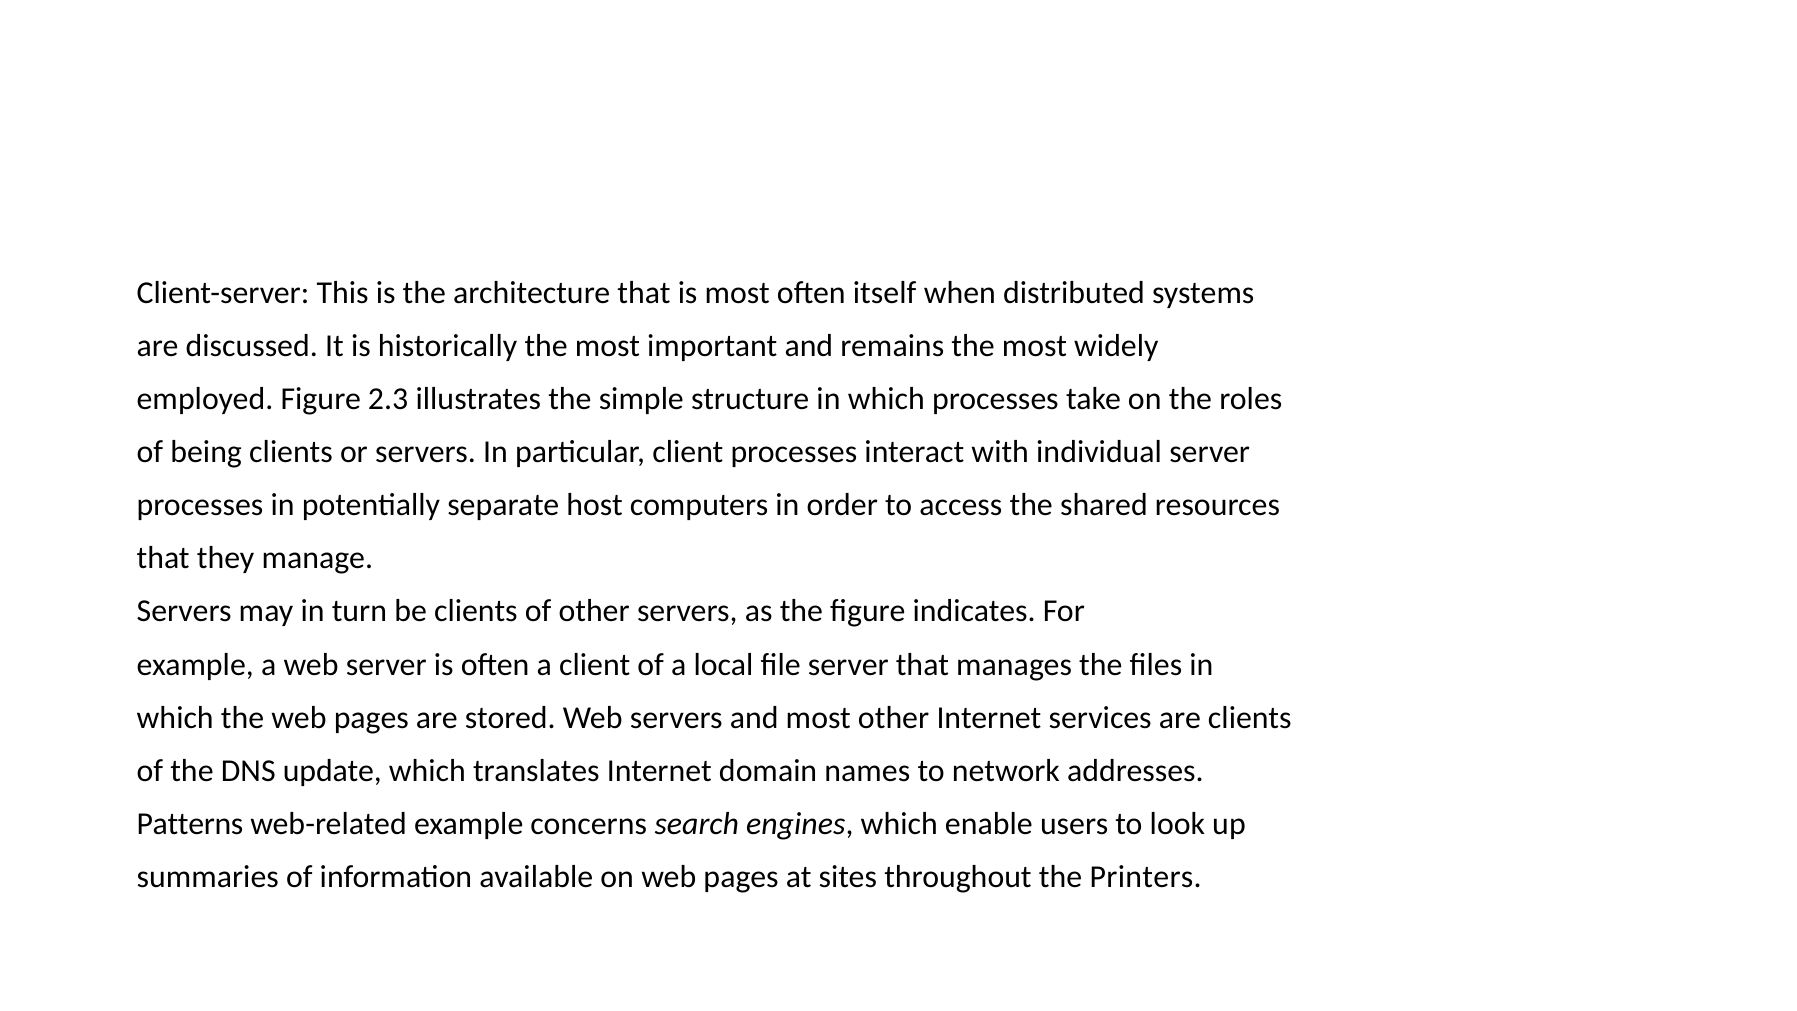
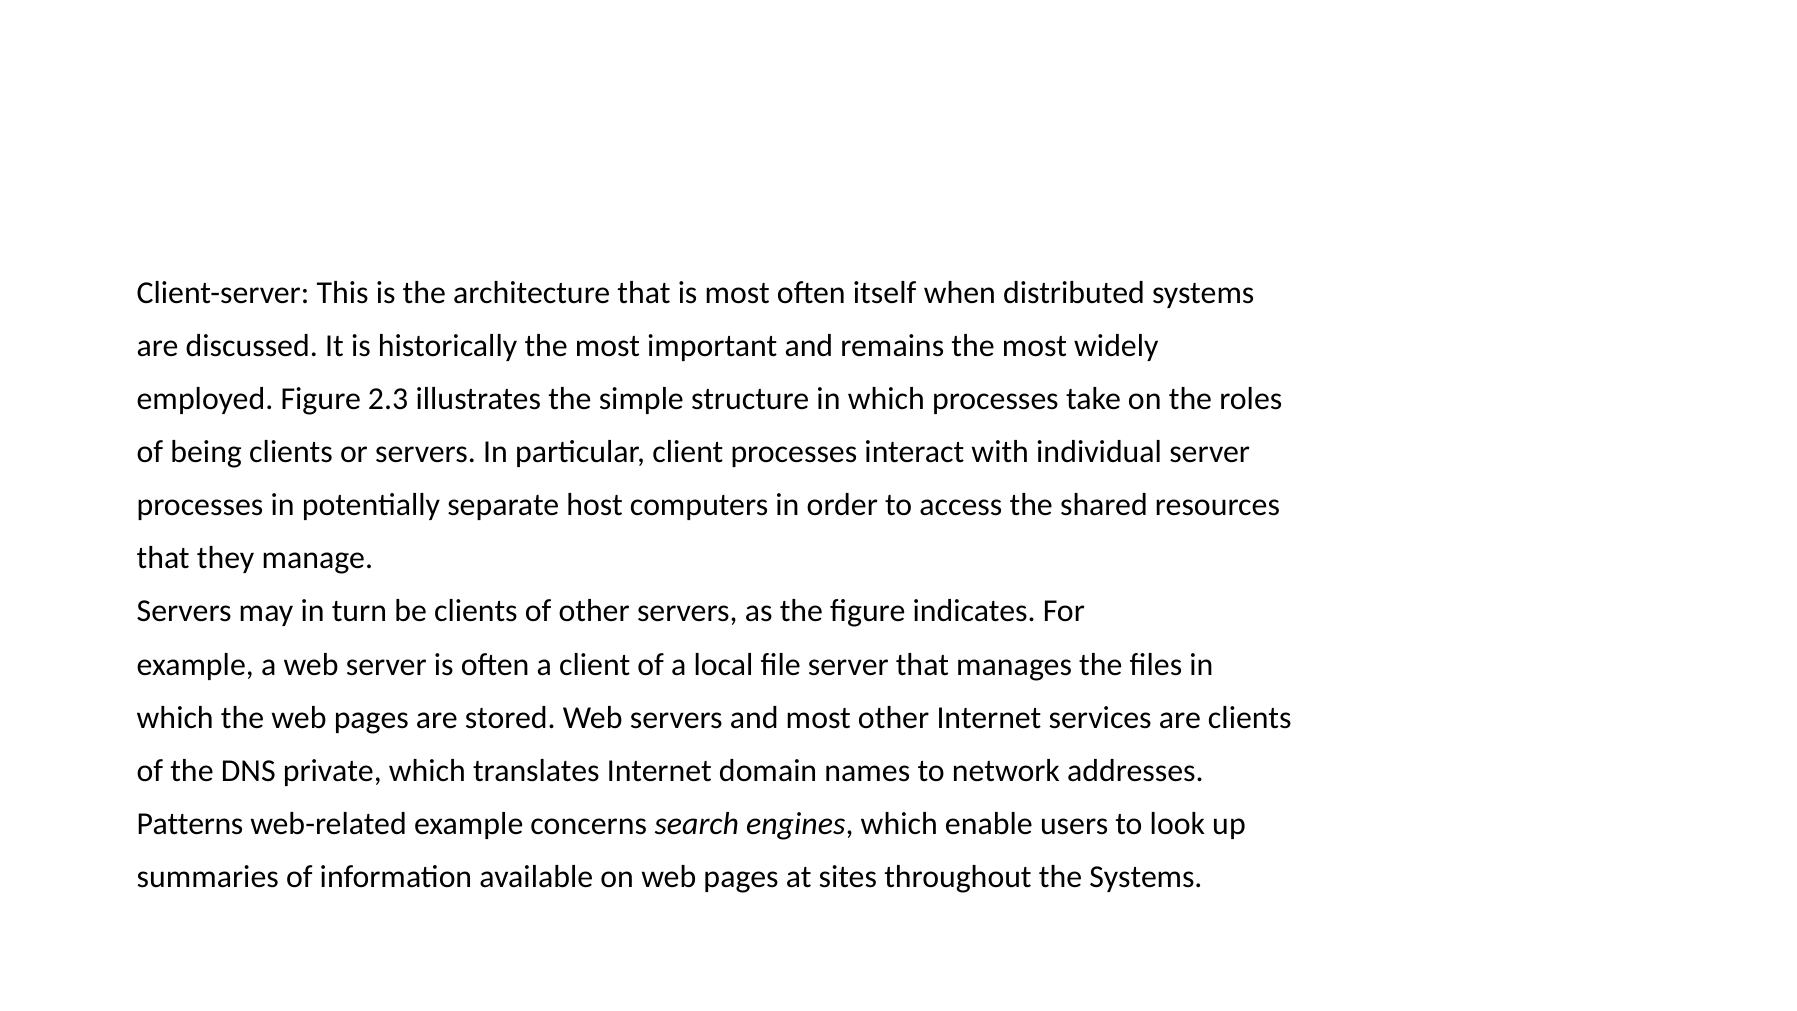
update: update -> private
the Printers: Printers -> Systems
